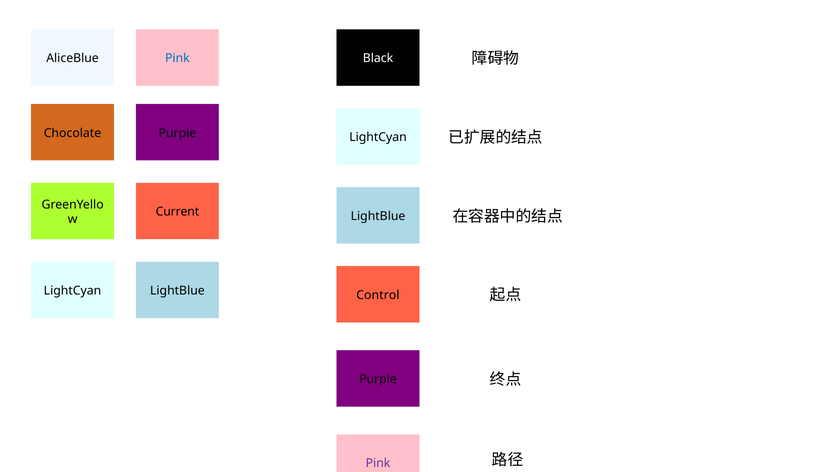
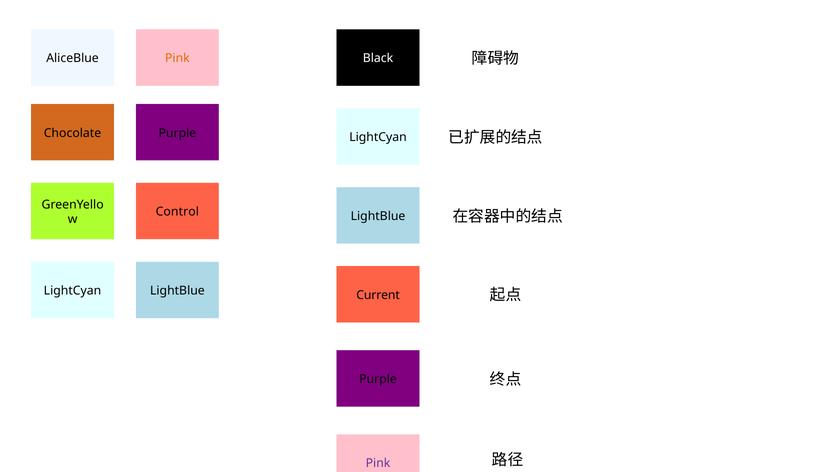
Pink at (177, 58) colour: blue -> orange
Current: Current -> Control
Control: Control -> Current
